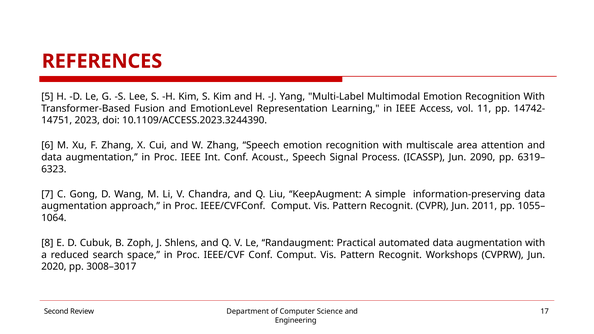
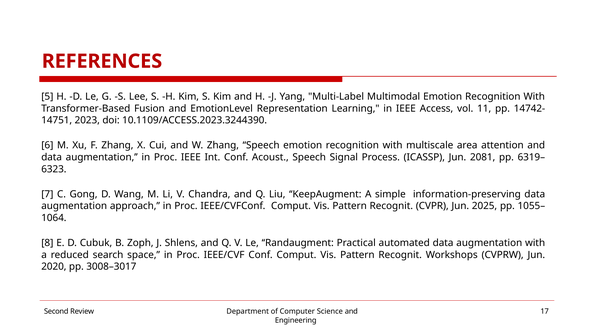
2090: 2090 -> 2081
2011: 2011 -> 2025
